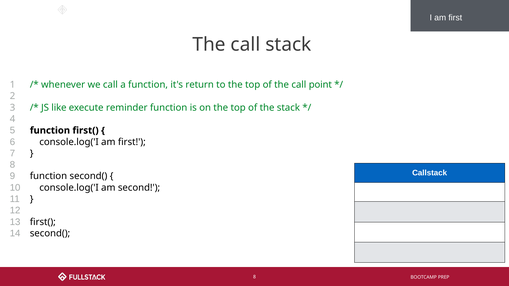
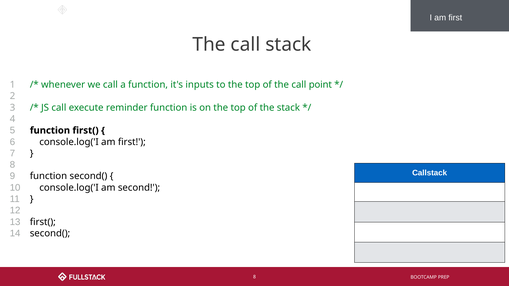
return: return -> inputs
JS like: like -> call
